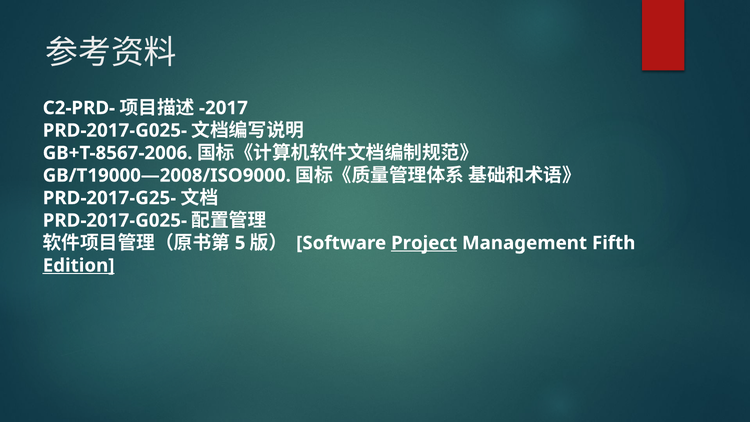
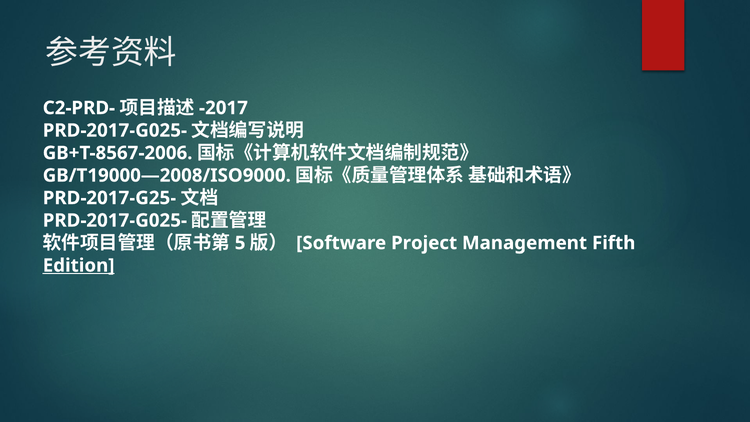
Project underline: present -> none
